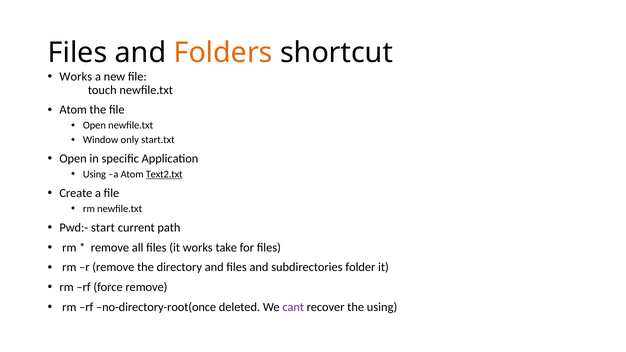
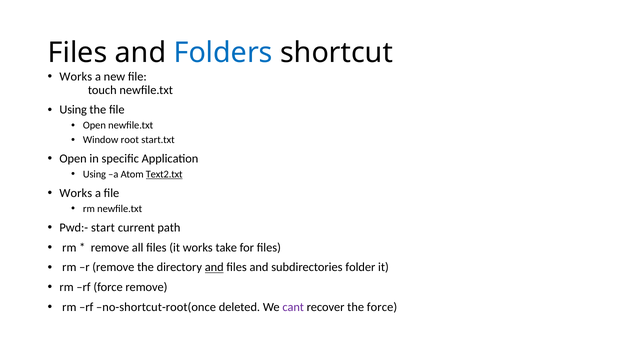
Folders colour: orange -> blue
Atom at (73, 110): Atom -> Using
only: only -> root
Create at (76, 193): Create -> Works
and at (214, 267) underline: none -> present
no-directory-root(once: no-directory-root(once -> no-shortcut-root(once
the using: using -> force
